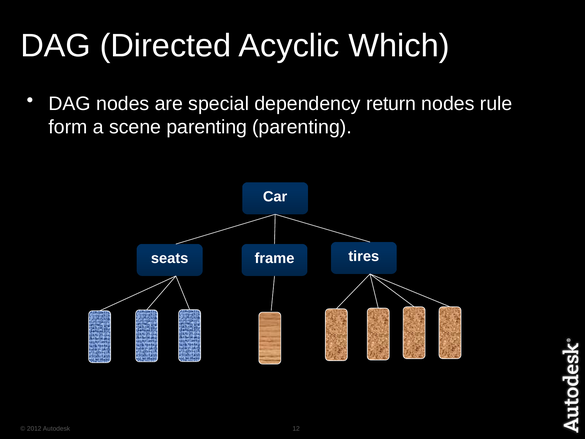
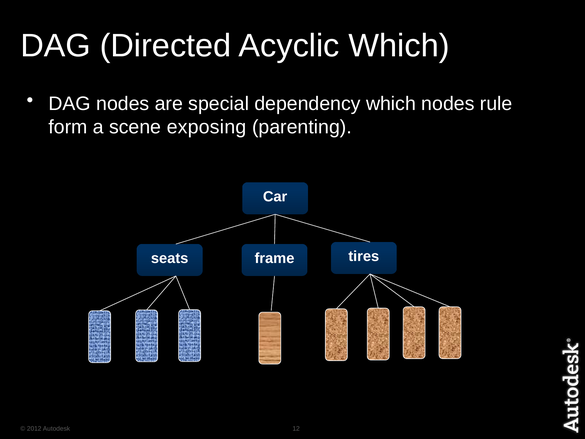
dependency return: return -> which
scene parenting: parenting -> exposing
